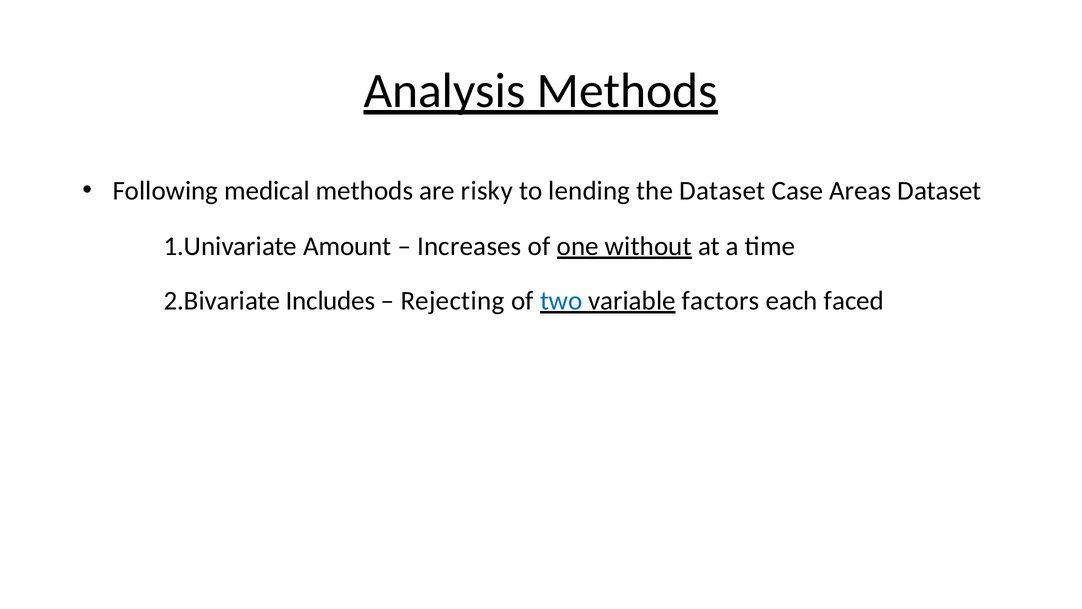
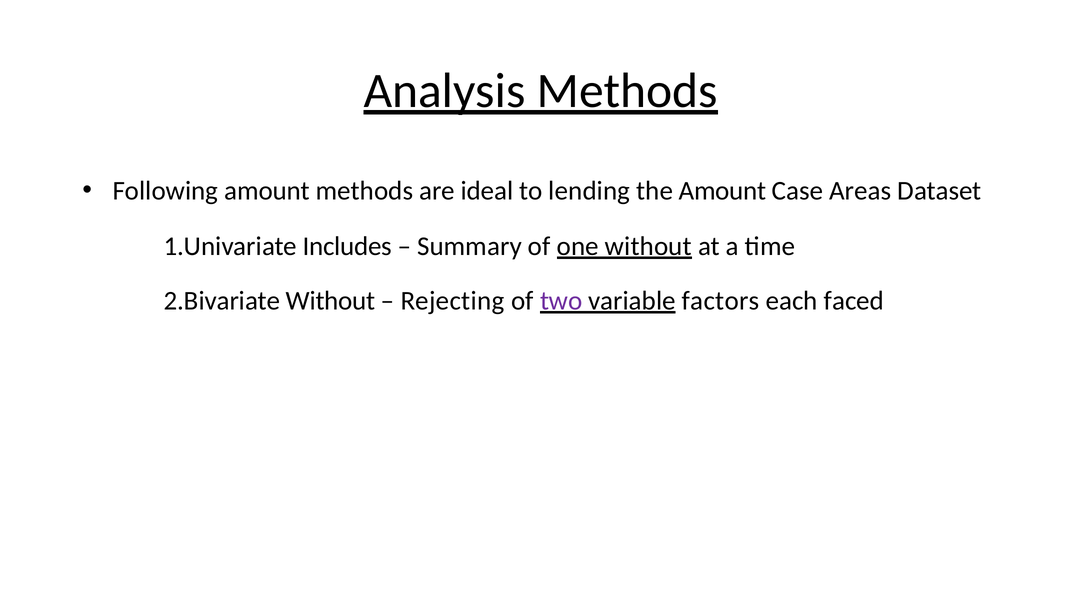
Following medical: medical -> amount
risky: risky -> ideal
the Dataset: Dataset -> Amount
Amount: Amount -> Includes
Increases: Increases -> Summary
Includes at (331, 300): Includes -> Without
two colour: blue -> purple
